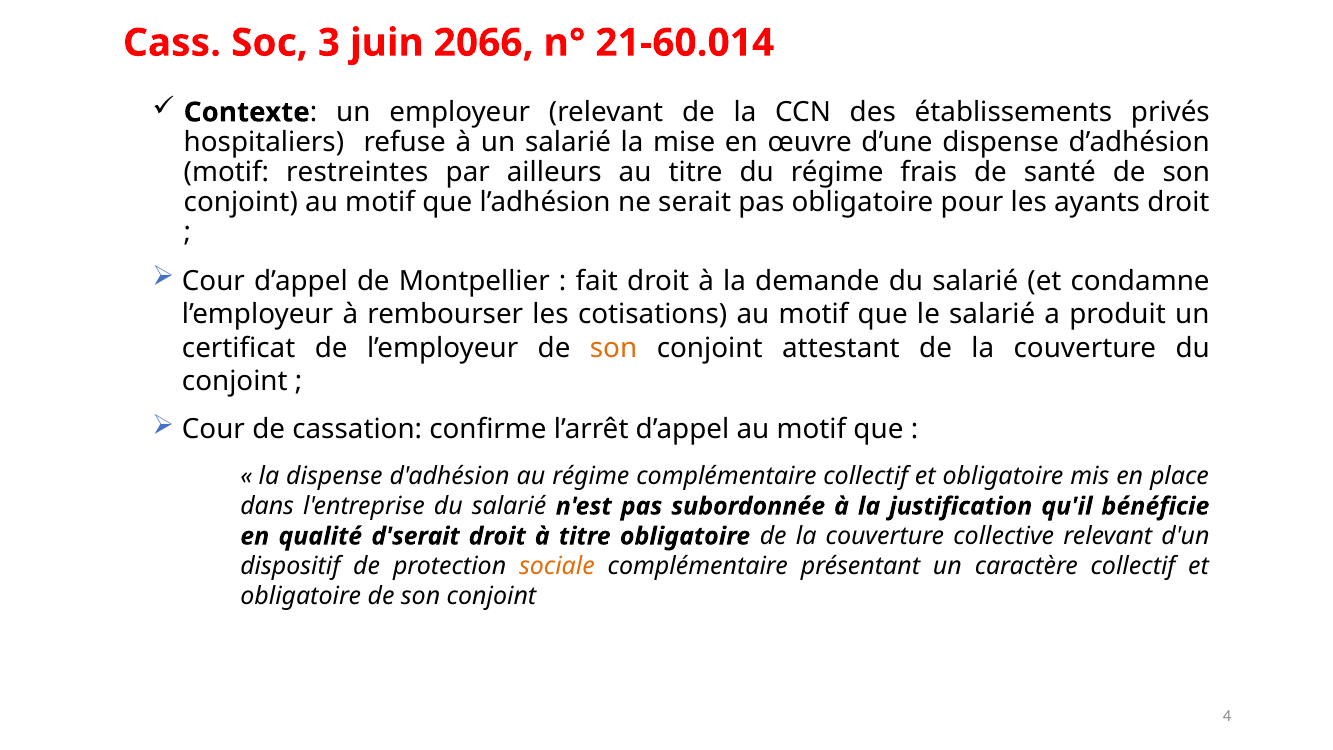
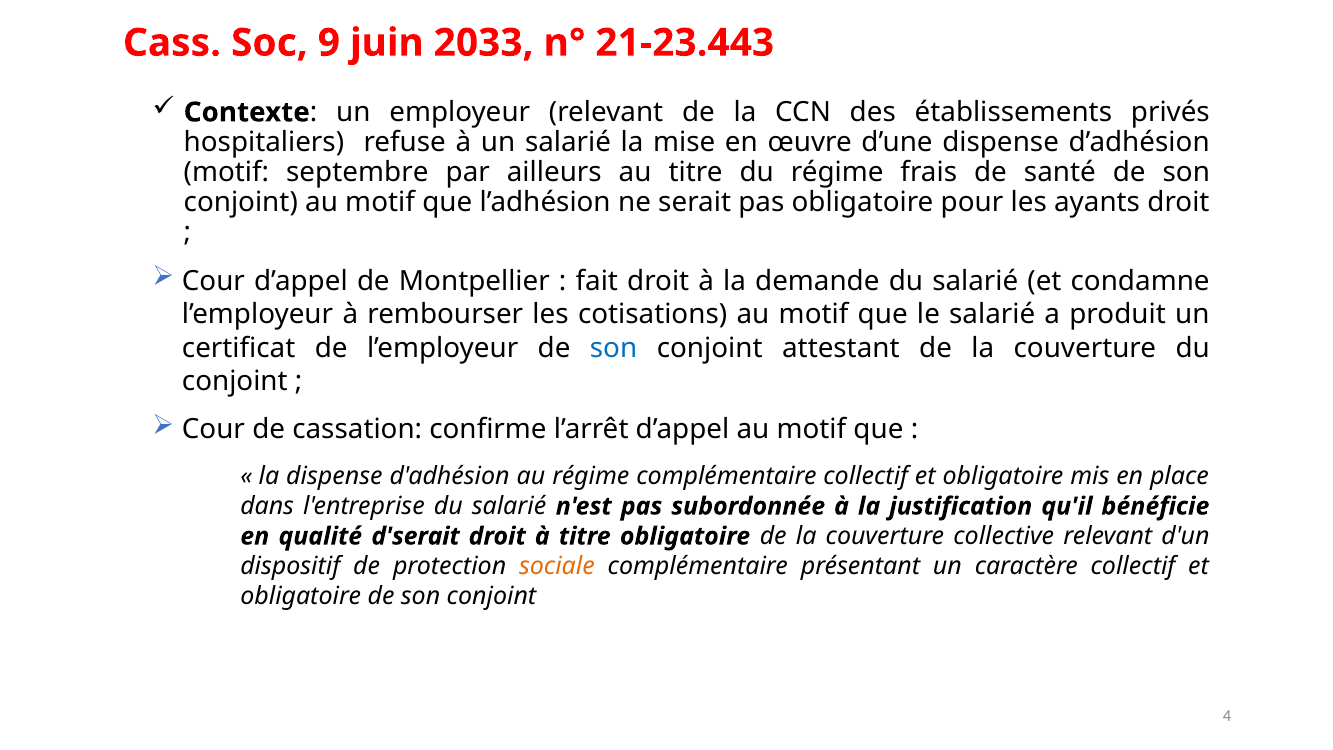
3: 3 -> 9
2066: 2066 -> 2033
21-60.014: 21-60.014 -> 21-23.443
restreintes: restreintes -> septembre
son at (614, 348) colour: orange -> blue
